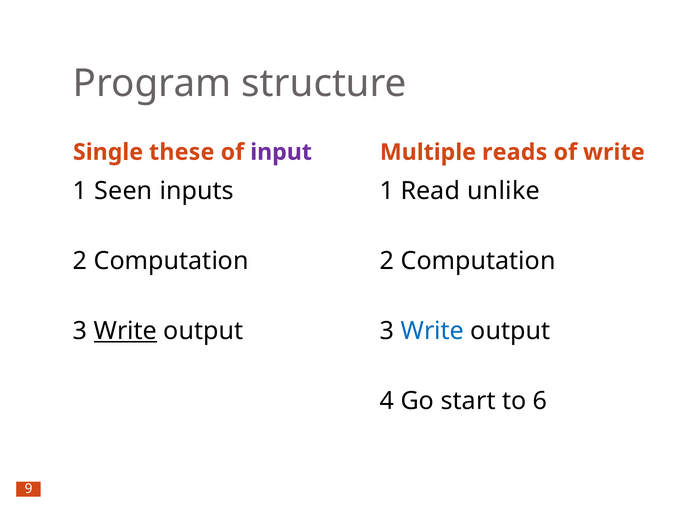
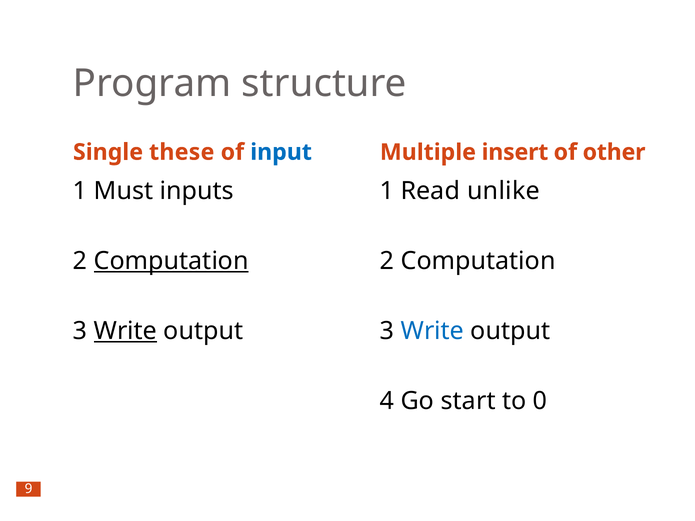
input colour: purple -> blue
reads: reads -> insert
of write: write -> other
Seen: Seen -> Must
Computation at (171, 261) underline: none -> present
6: 6 -> 0
